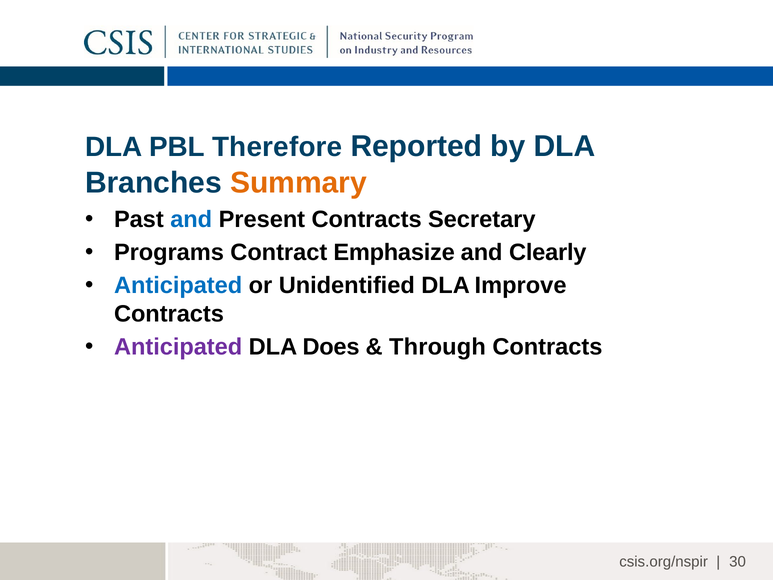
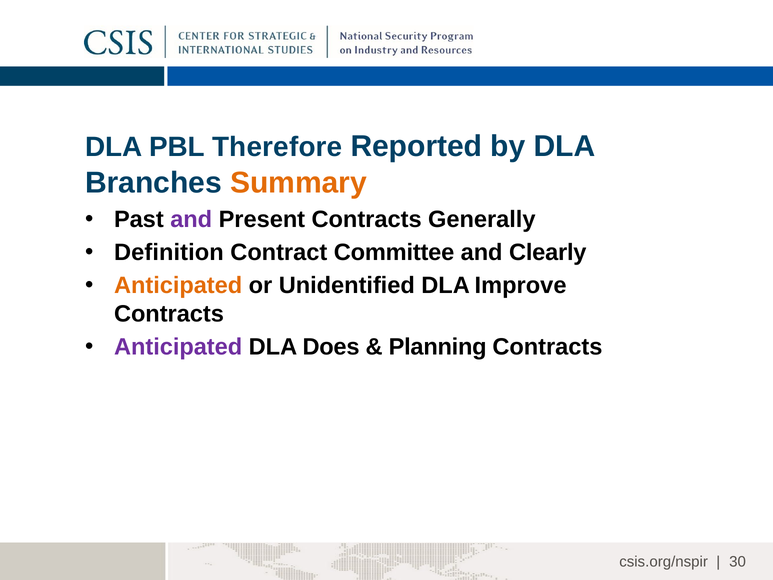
and at (191, 219) colour: blue -> purple
Secretary: Secretary -> Generally
Programs: Programs -> Definition
Emphasize: Emphasize -> Committee
Anticipated at (178, 285) colour: blue -> orange
Through: Through -> Planning
